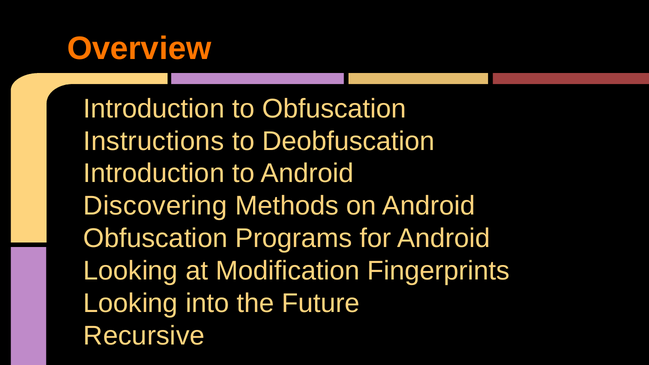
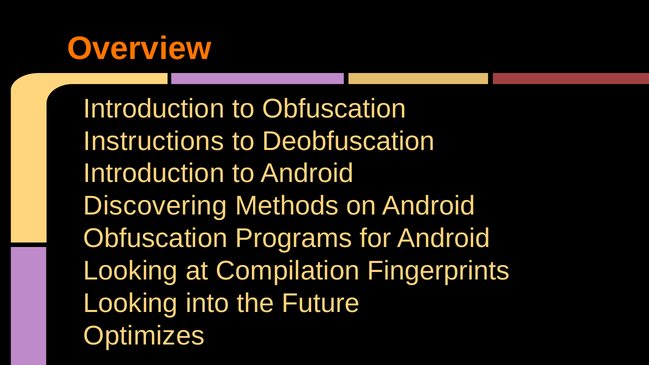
Modification: Modification -> Compilation
Recursive: Recursive -> Optimizes
